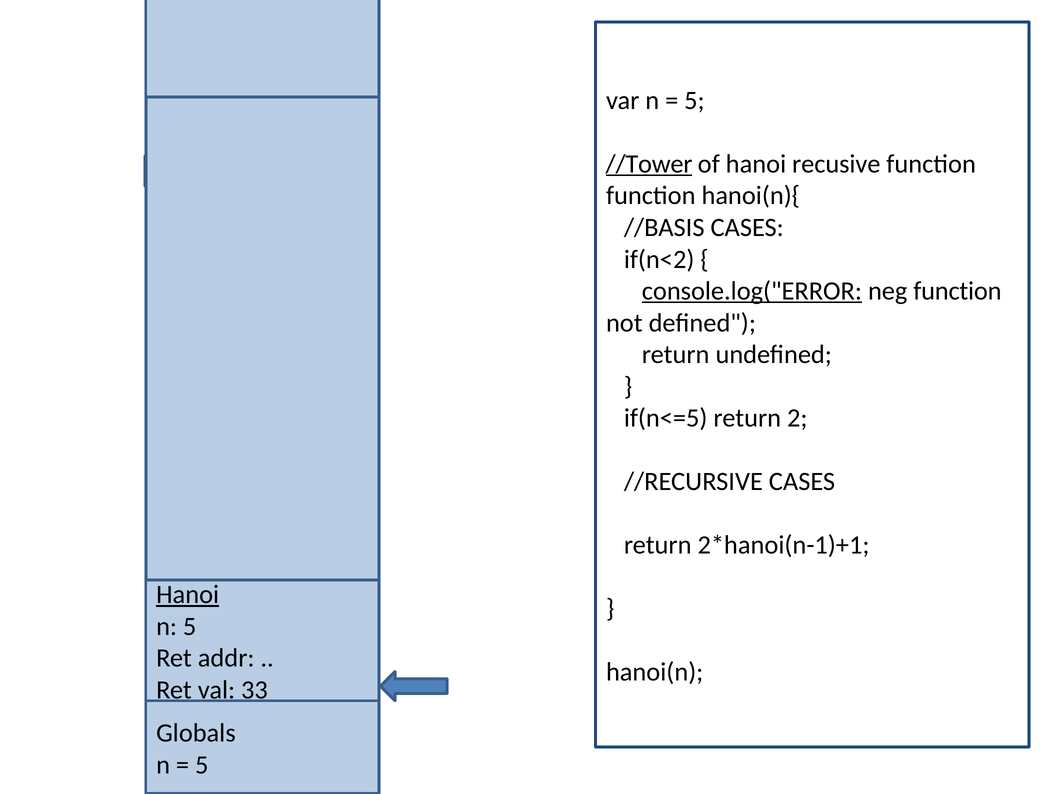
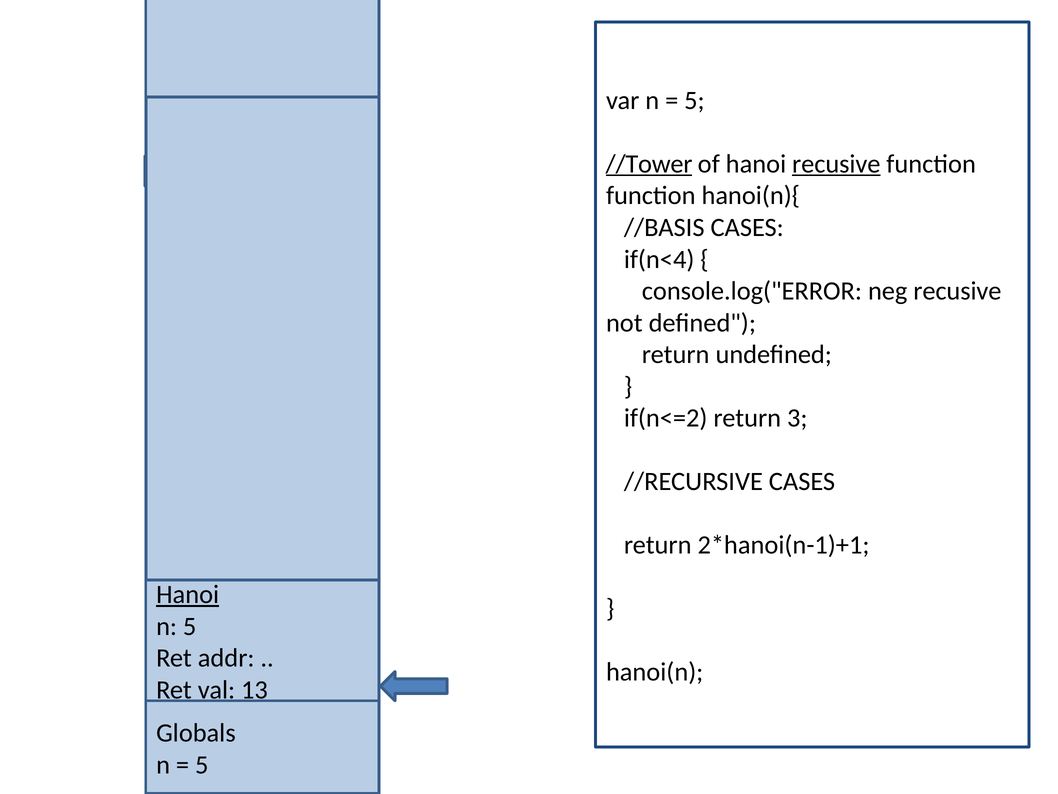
recusive at (836, 164) underline: none -> present
if(n<2: if(n<2 -> if(n<4
console.log("ERROR underline: present -> none
neg function: function -> recusive
if(n<=5: if(n<=5 -> if(n<=2
2: 2 -> 3
33: 33 -> 13
